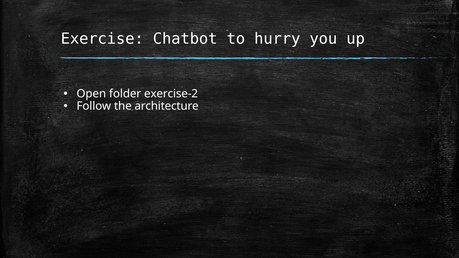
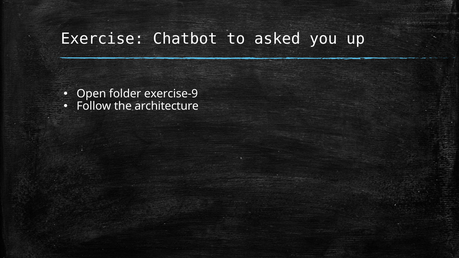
hurry: hurry -> asked
exercise-2: exercise-2 -> exercise-9
